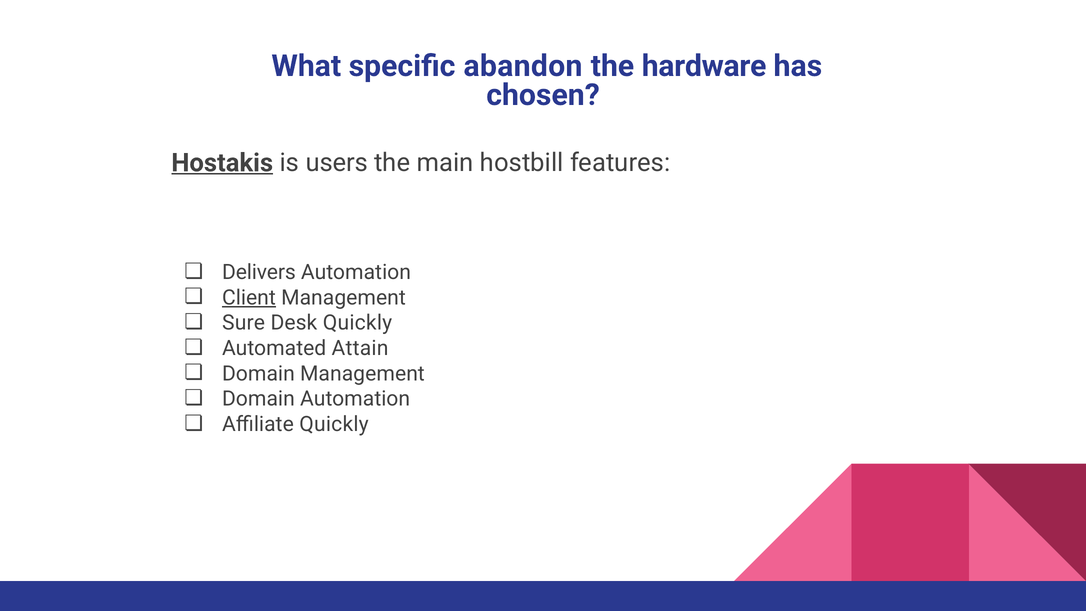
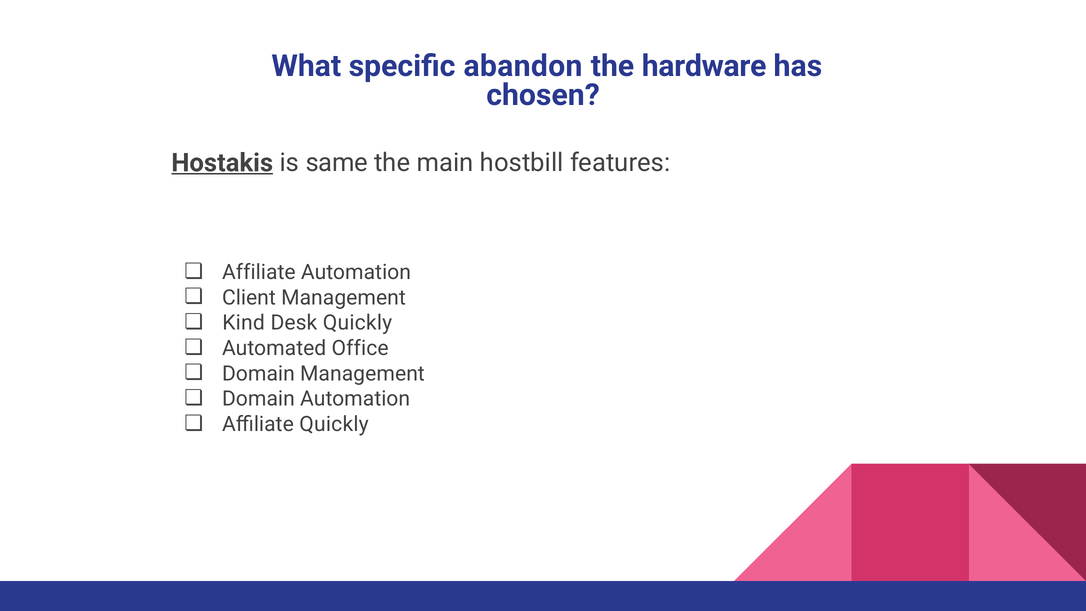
users: users -> same
Delivers at (259, 272): Delivers -> Affiliate
Client underline: present -> none
Sure: Sure -> Kind
Attain: Attain -> Office
